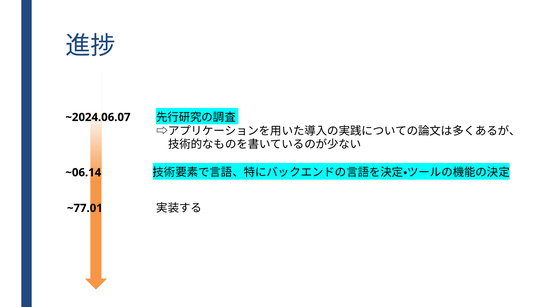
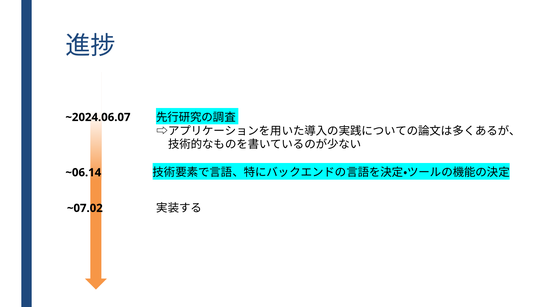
~77.01: ~77.01 -> ~07.02
